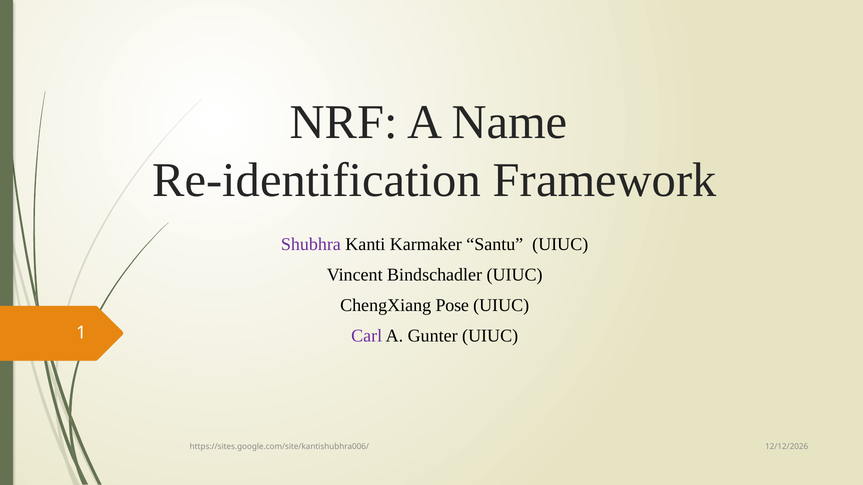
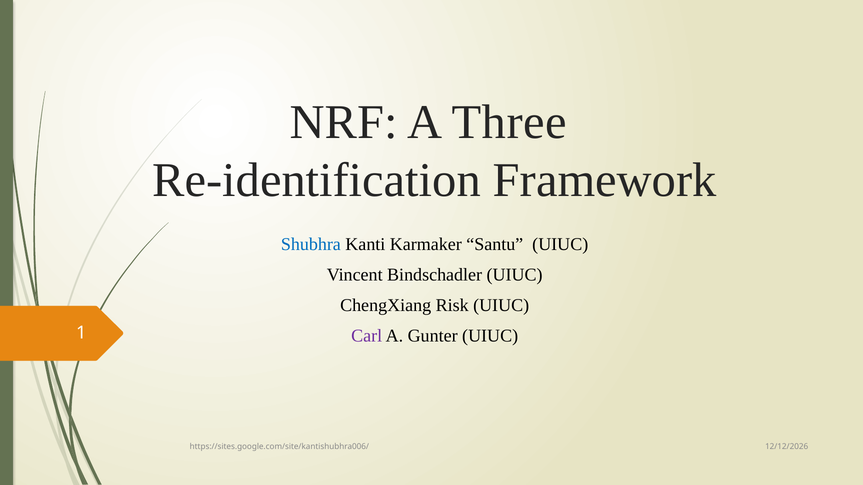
Name: Name -> Three
Shubhra colour: purple -> blue
Pose: Pose -> Risk
